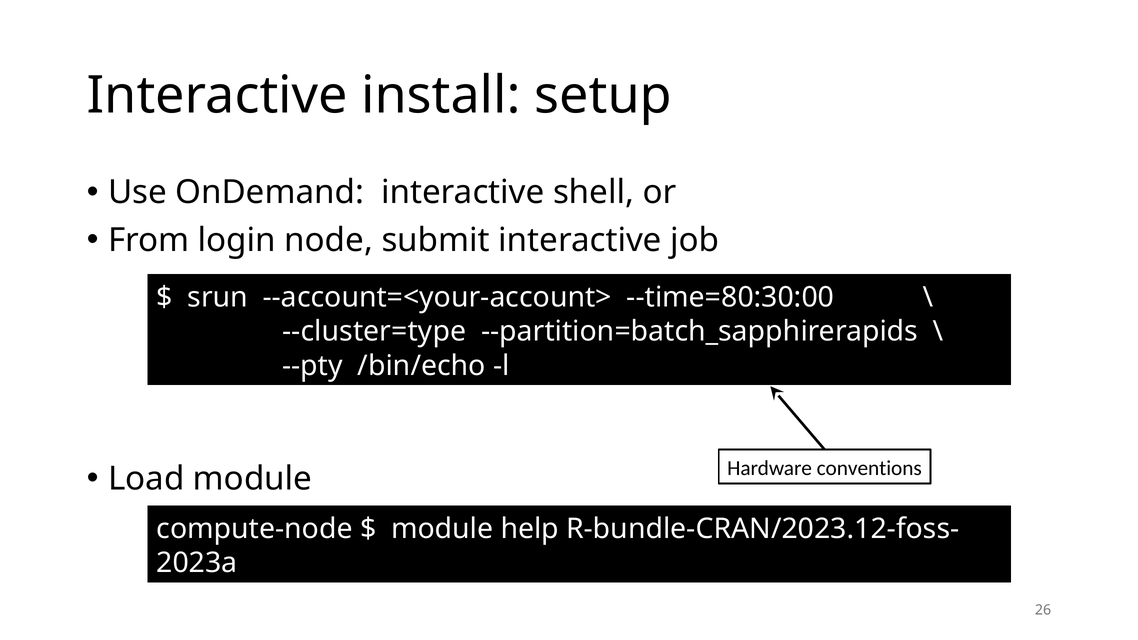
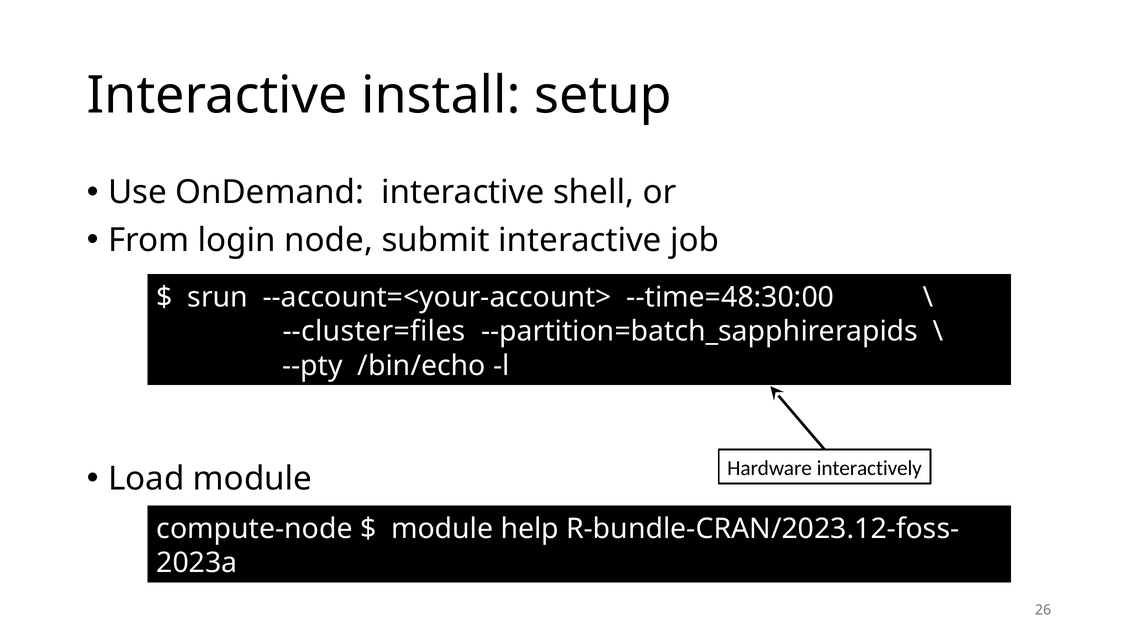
--time=80:30:00: --time=80:30:00 -> --time=48:30:00
--cluster=type: --cluster=type -> --cluster=files
conventions: conventions -> interactively
